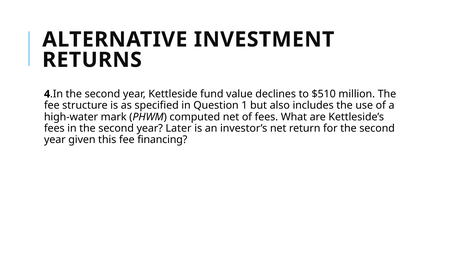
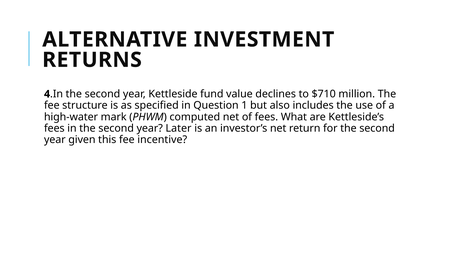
$510: $510 -> $710
financing: financing -> incentive
